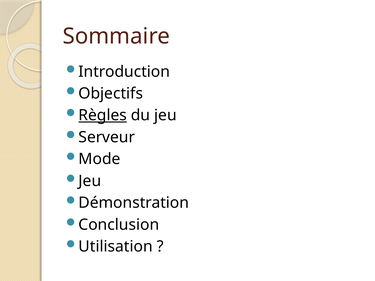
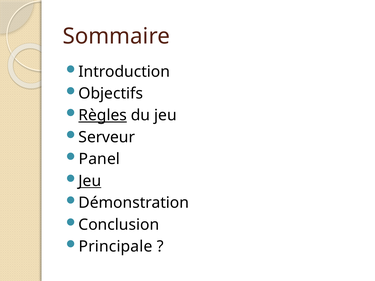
Mode: Mode -> Panel
Jeu at (90, 181) underline: none -> present
Utilisation: Utilisation -> Principale
